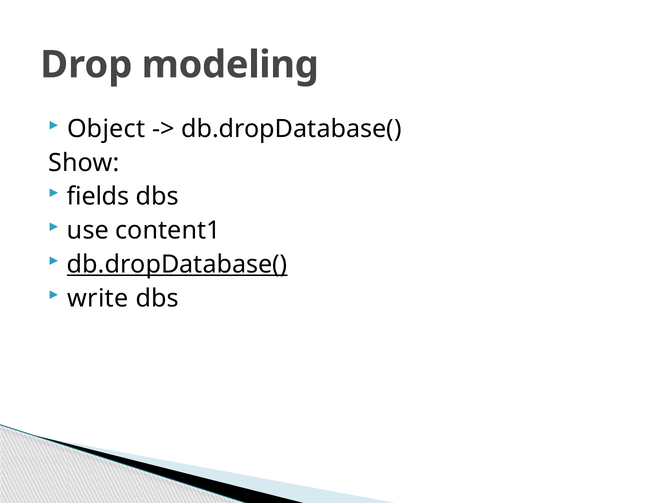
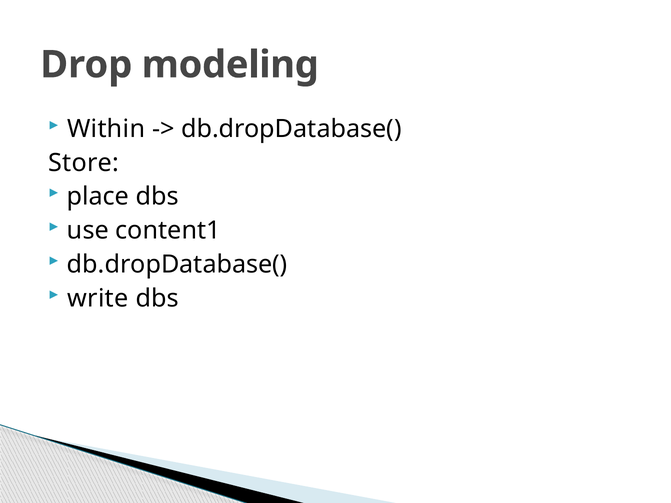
Object: Object -> Within
Show: Show -> Store
fields: fields -> place
db.dropDatabase( at (177, 265) underline: present -> none
